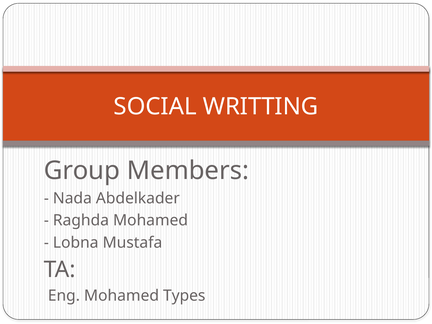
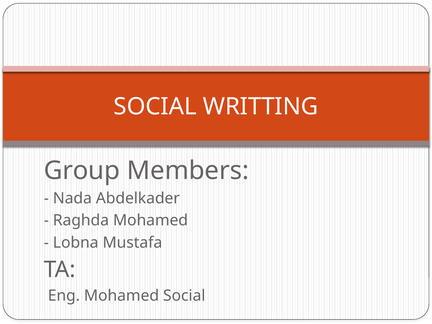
Mohamed Types: Types -> Social
